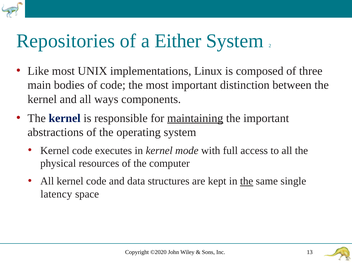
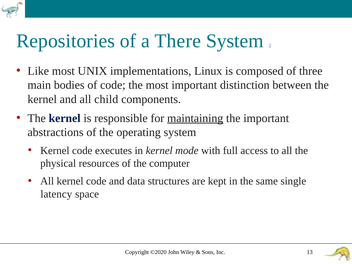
Either: Either -> There
ways: ways -> child
the at (247, 181) underline: present -> none
